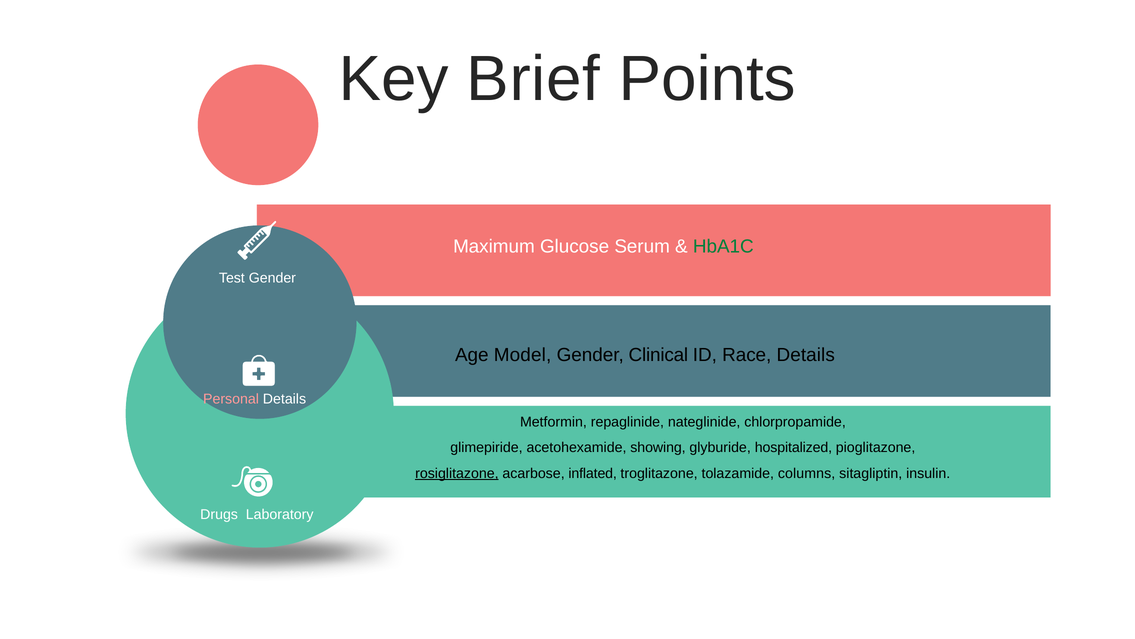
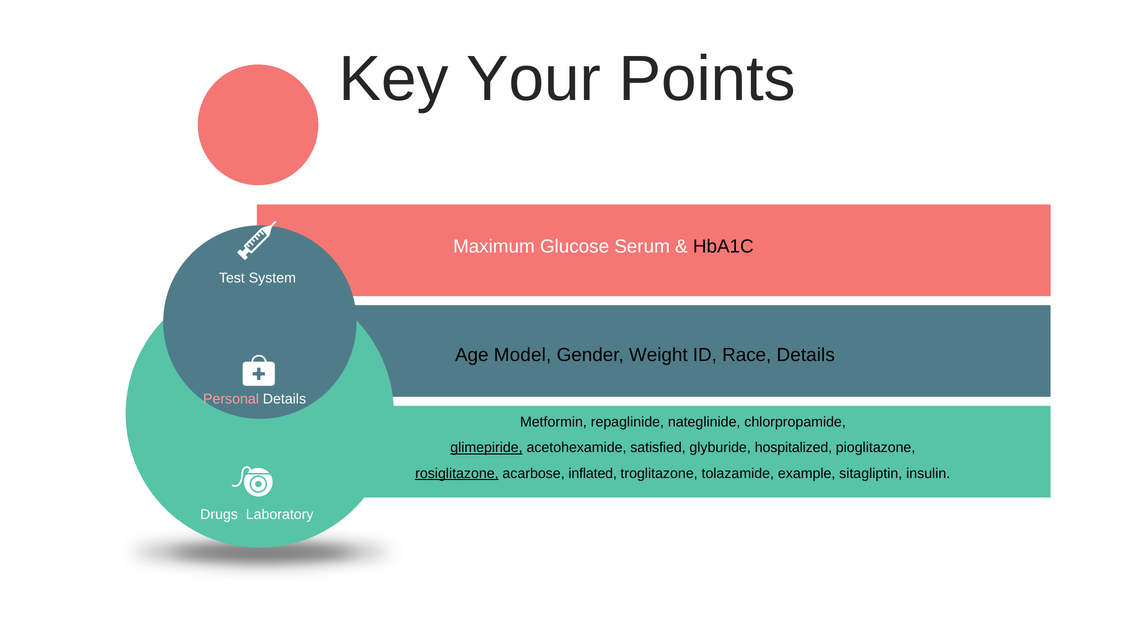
Brief: Brief -> Your
HbA1C colour: green -> black
Test Gender: Gender -> System
Clinical: Clinical -> Weight
glimepiride underline: none -> present
showing: showing -> satisfied
columns: columns -> example
